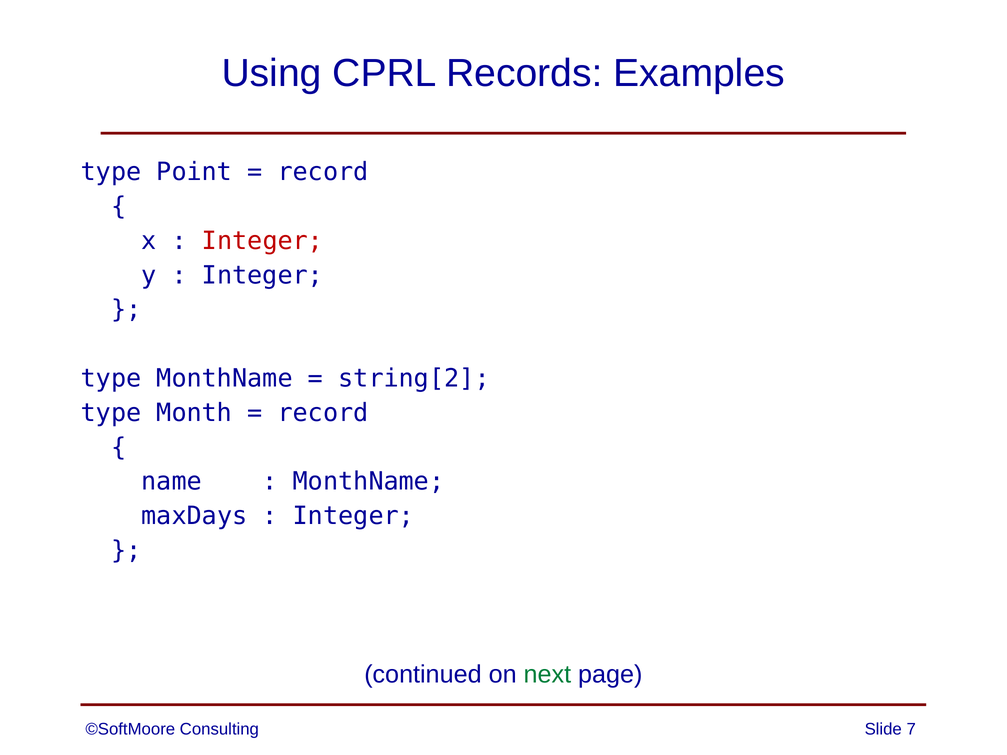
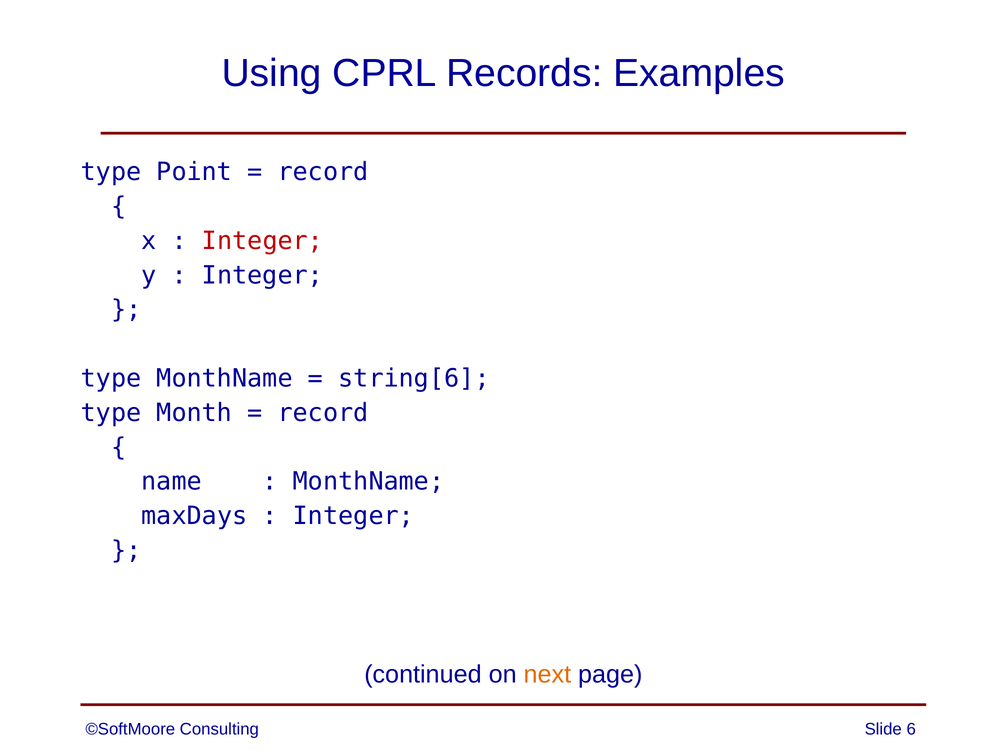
string[2: string[2 -> string[6
next colour: green -> orange
7: 7 -> 6
